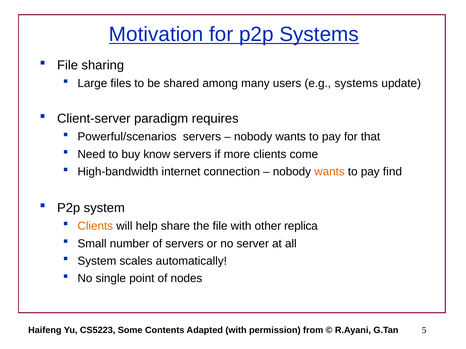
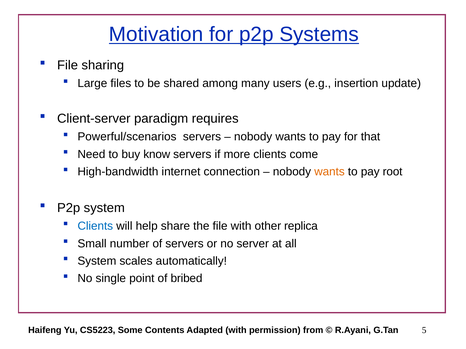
e.g systems: systems -> insertion
find: find -> root
Clients at (95, 226) colour: orange -> blue
nodes: nodes -> bribed
